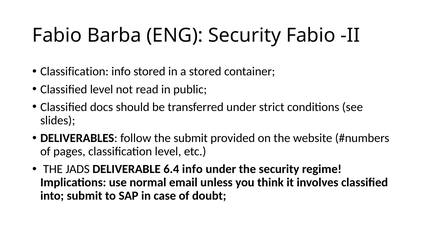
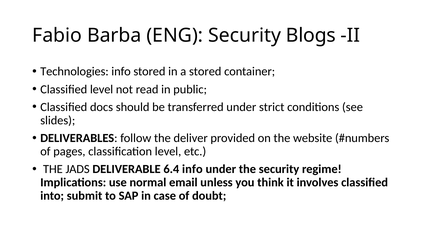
Security Fabio: Fabio -> Blogs
Classification at (74, 72): Classification -> Technologies
the submit: submit -> deliver
